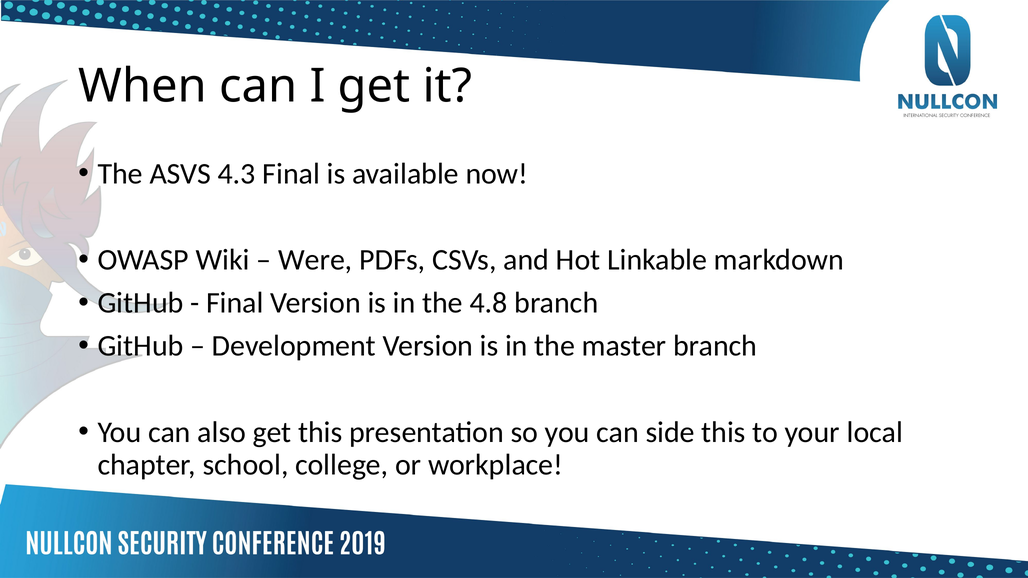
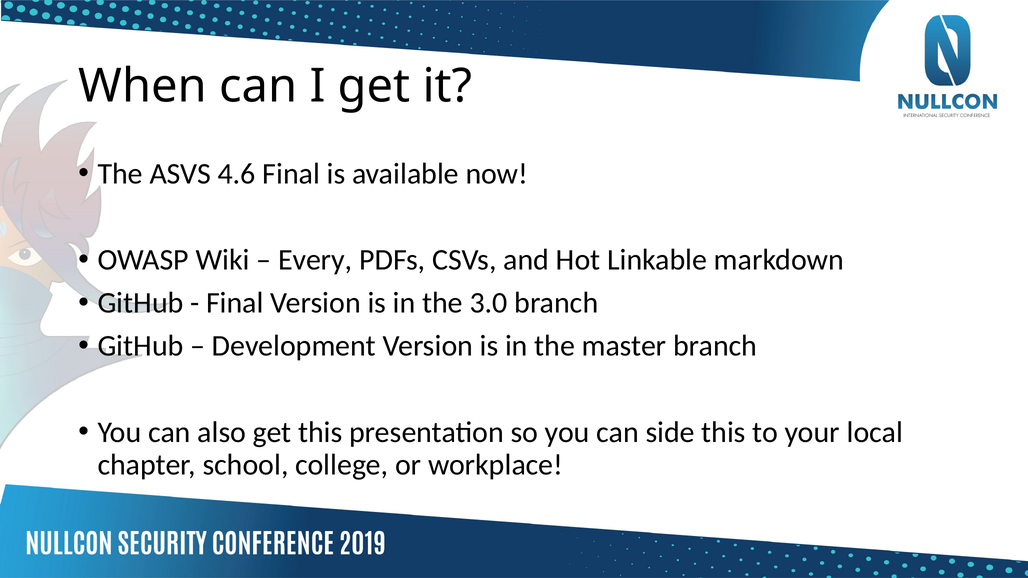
4.3: 4.3 -> 4.6
Were: Were -> Every
4.8: 4.8 -> 3.0
